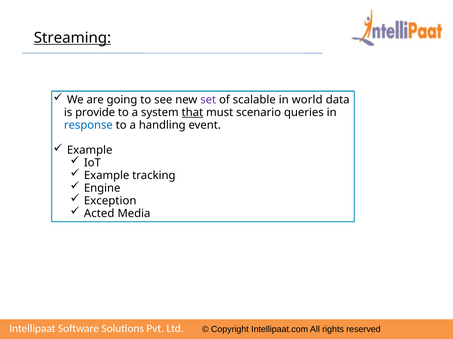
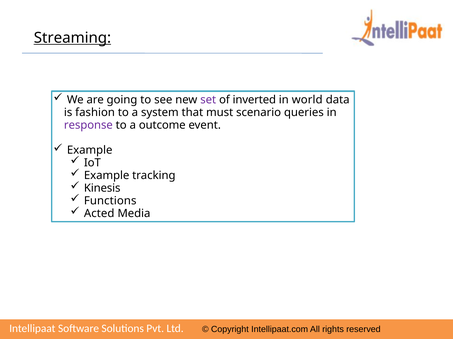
scalable: scalable -> inverted
provide: provide -> fashion
that underline: present -> none
response colour: blue -> purple
handling: handling -> outcome
Engine: Engine -> Kinesis
Exception: Exception -> Functions
